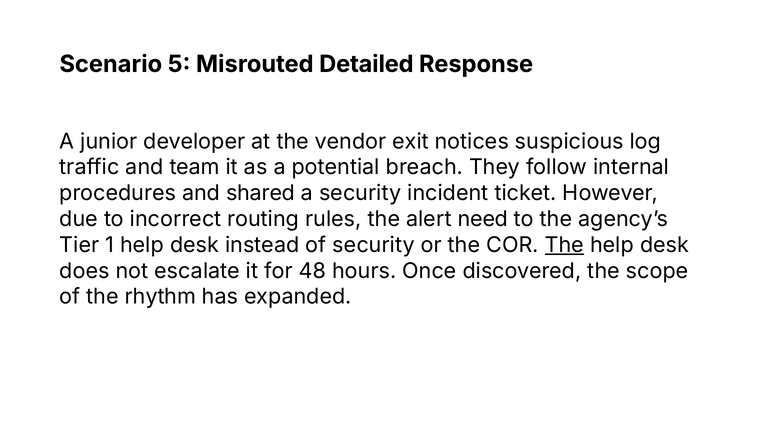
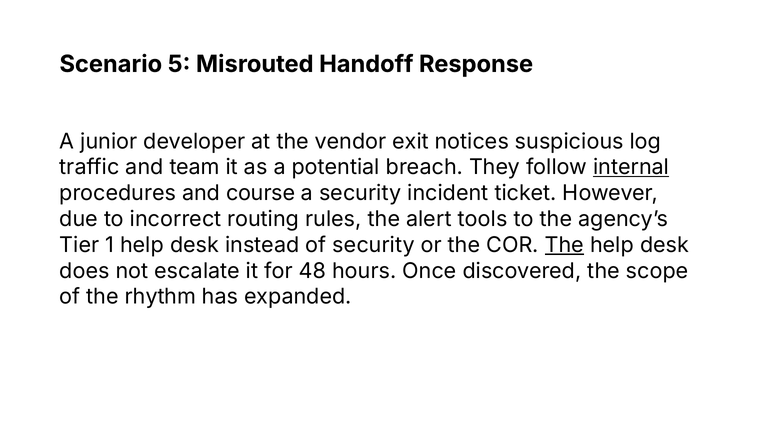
Detailed: Detailed -> Handoff
internal underline: none -> present
shared: shared -> course
need: need -> tools
